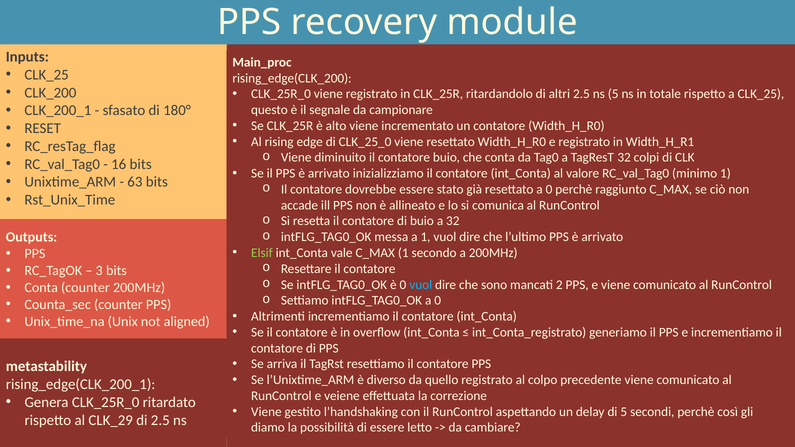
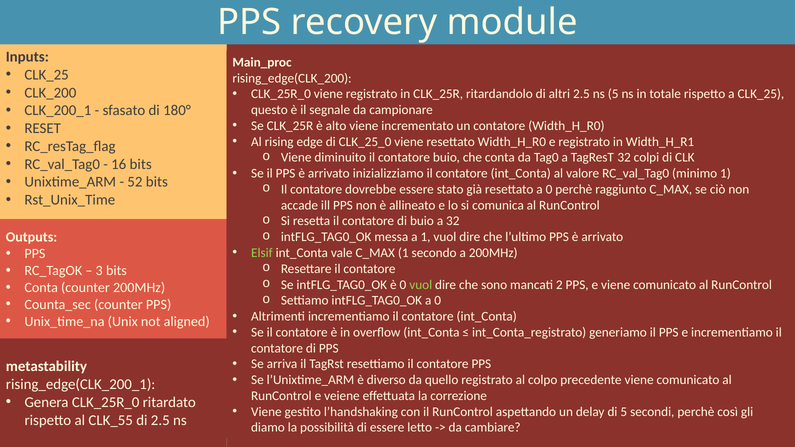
63: 63 -> 52
vuol at (421, 285) colour: light blue -> light green
CLK_29: CLK_29 -> CLK_55
